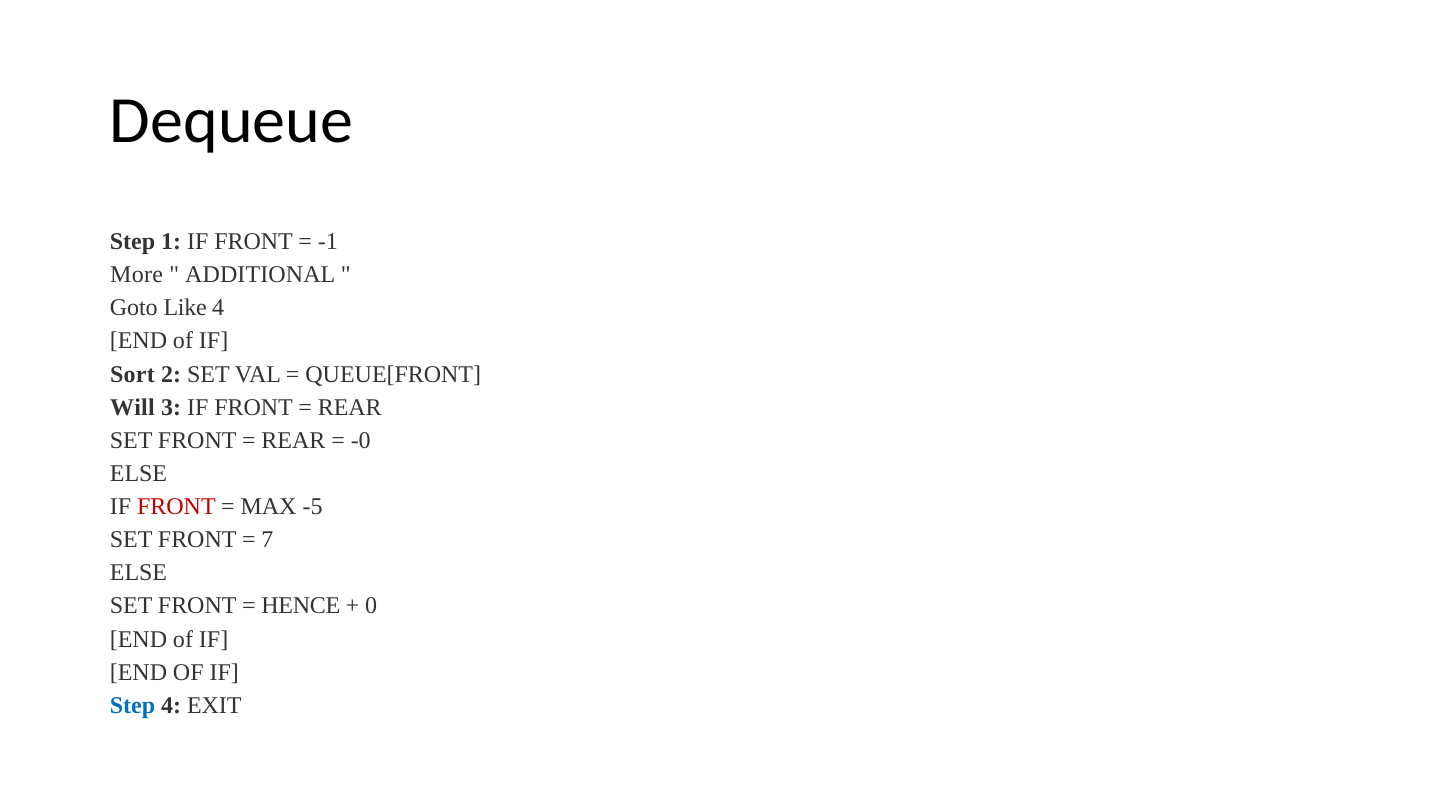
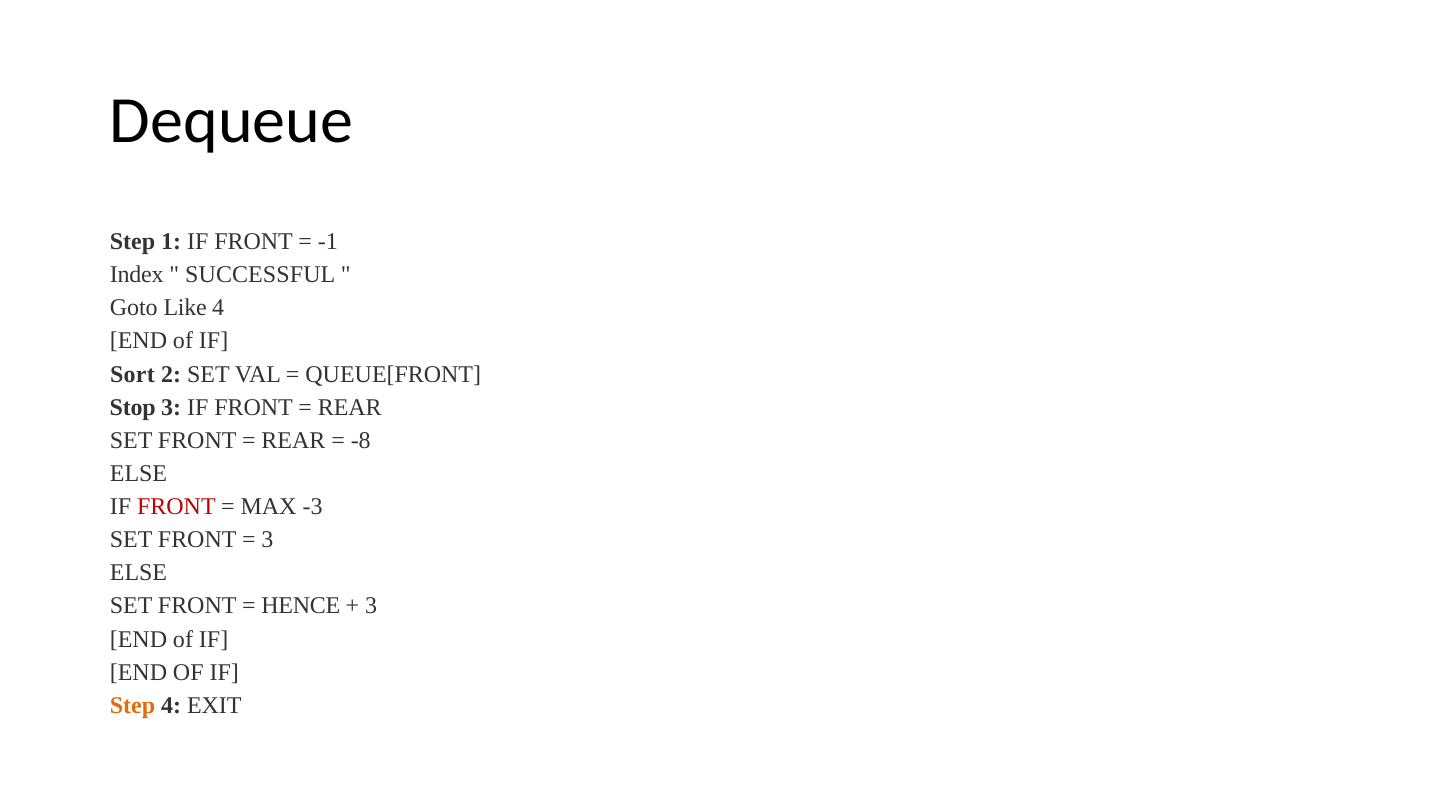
More: More -> Index
ADDITIONAL: ADDITIONAL -> SUCCESSFUL
Will: Will -> Stop
-0: -0 -> -8
-5: -5 -> -3
7 at (267, 540): 7 -> 3
0 at (371, 606): 0 -> 3
Step at (133, 705) colour: blue -> orange
